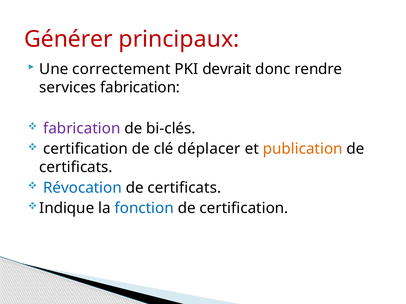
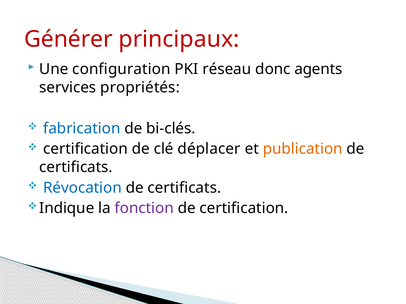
correctement: correctement -> configuration
devrait: devrait -> réseau
rendre: rendre -> agents
services fabrication: fabrication -> propriétés
fabrication at (82, 129) colour: purple -> blue
fonction colour: blue -> purple
